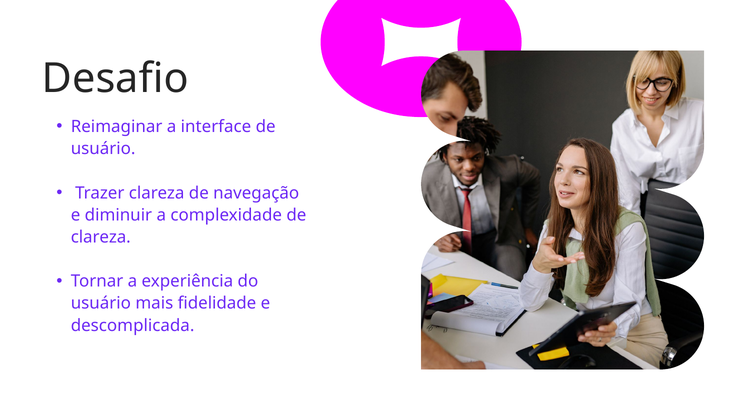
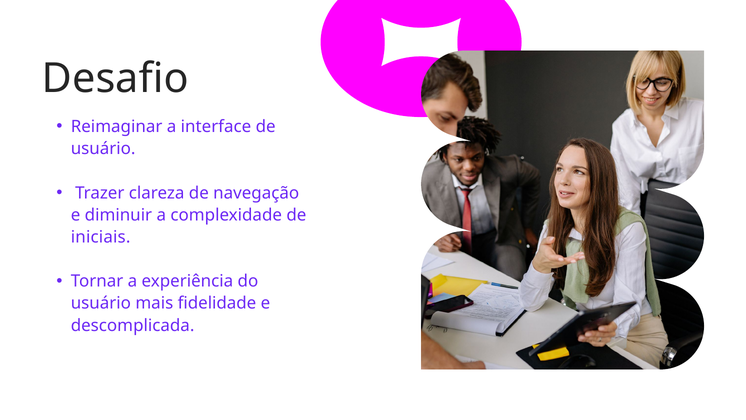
clareza at (101, 237): clareza -> iniciais
